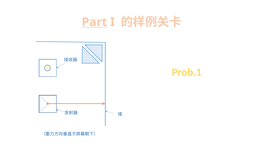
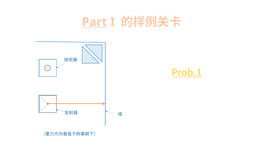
Prob.1 underline: none -> present
